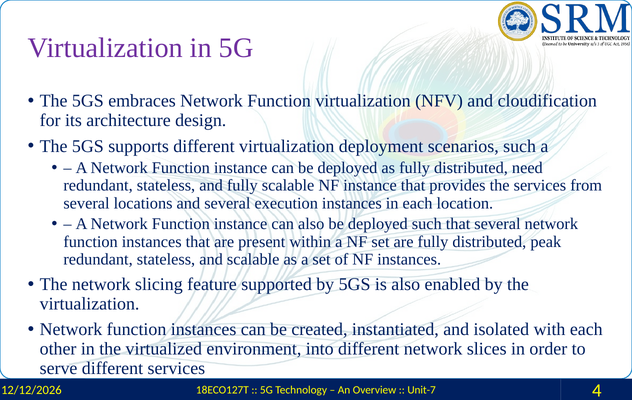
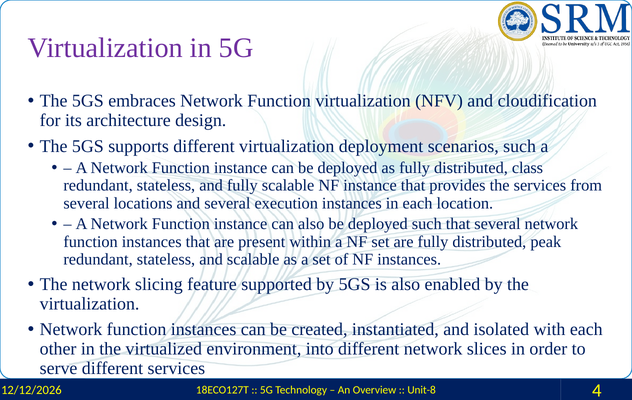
need: need -> class
Unit-7: Unit-7 -> Unit-8
